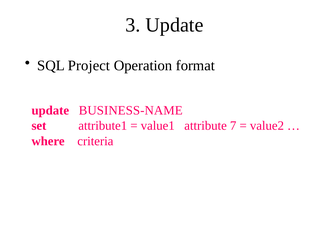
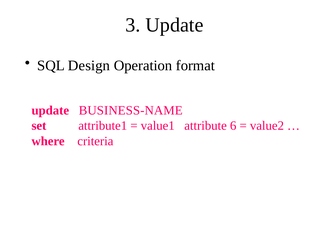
Project: Project -> Design
7: 7 -> 6
